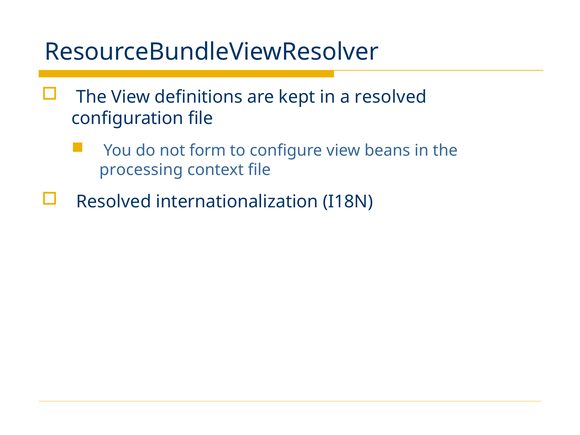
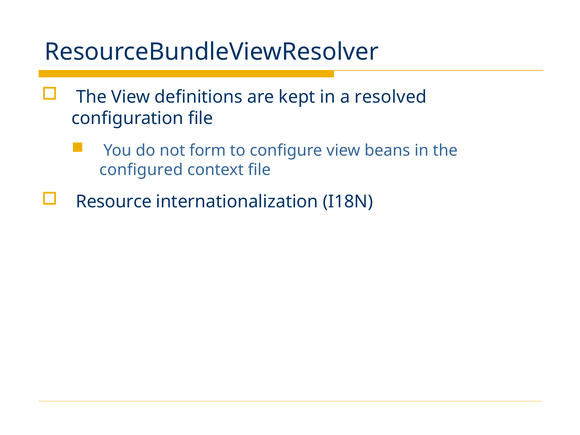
processing: processing -> configured
Resolved at (114, 202): Resolved -> Resource
